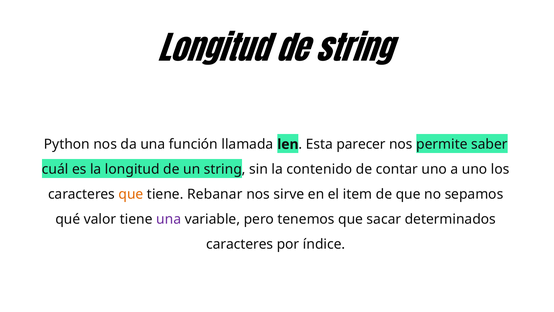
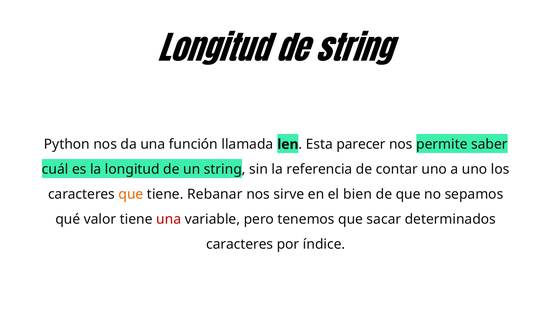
contenido: contenido -> referencia
item: item -> bien
una at (169, 219) colour: purple -> red
